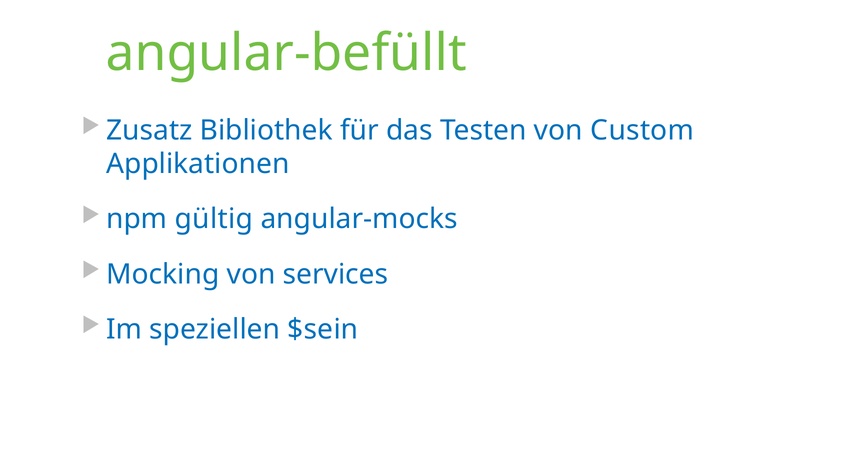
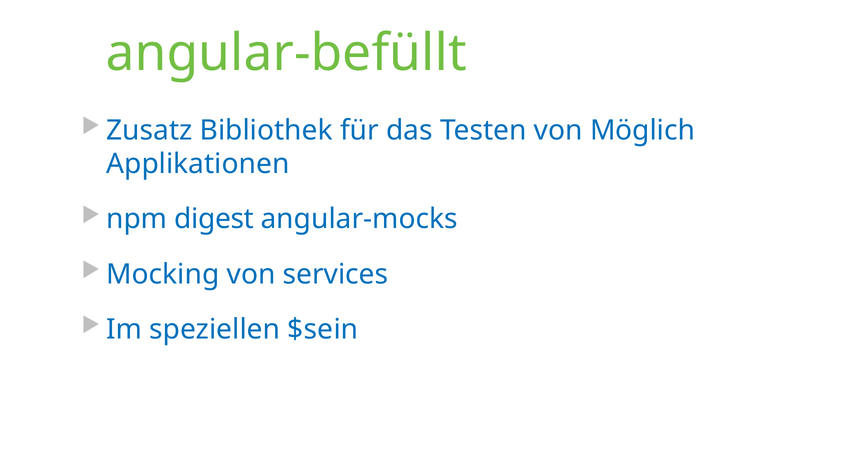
Custom: Custom -> Möglich
gültig: gültig -> digest
